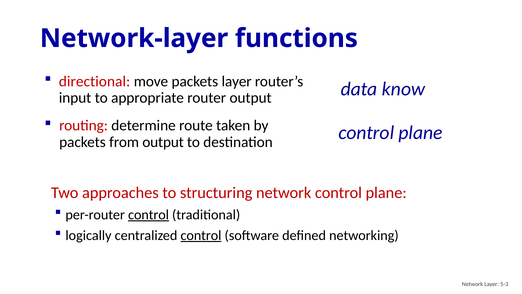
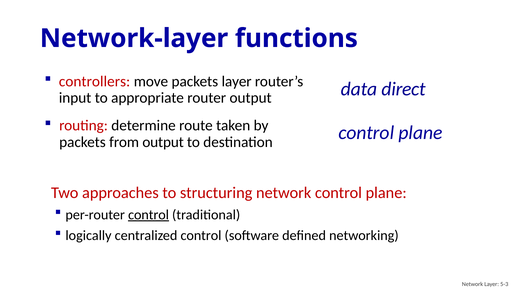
directional: directional -> controllers
know: know -> direct
control at (201, 235) underline: present -> none
